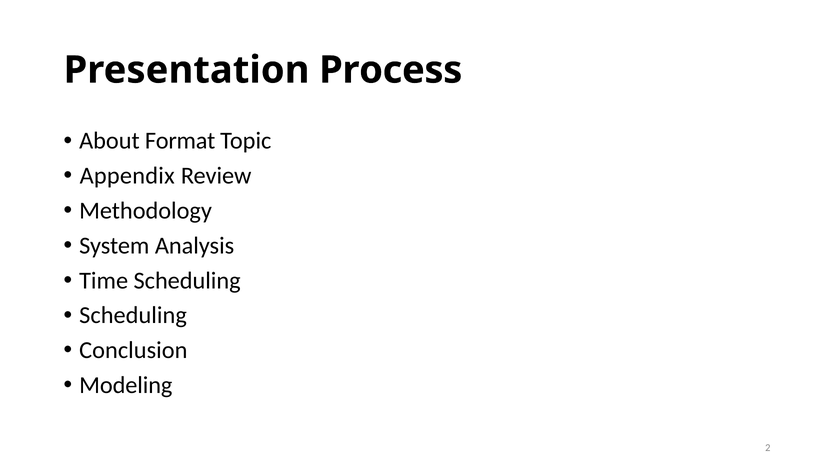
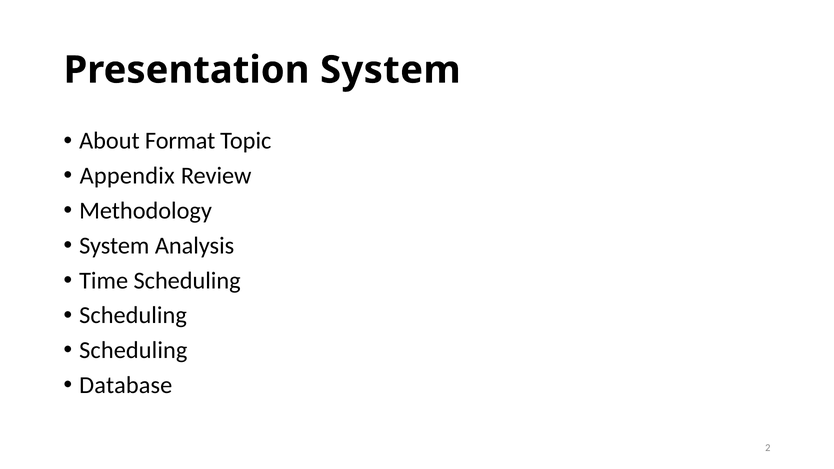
Presentation Process: Process -> System
Conclusion at (133, 350): Conclusion -> Scheduling
Modeling: Modeling -> Database
